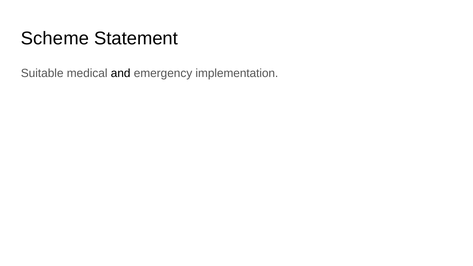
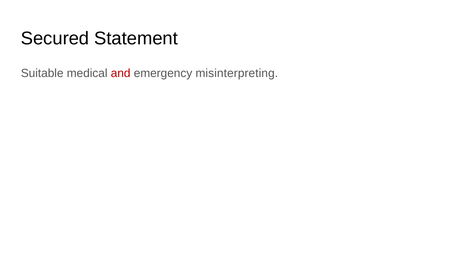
Scheme: Scheme -> Secured
and colour: black -> red
implementation: implementation -> misinterpreting
